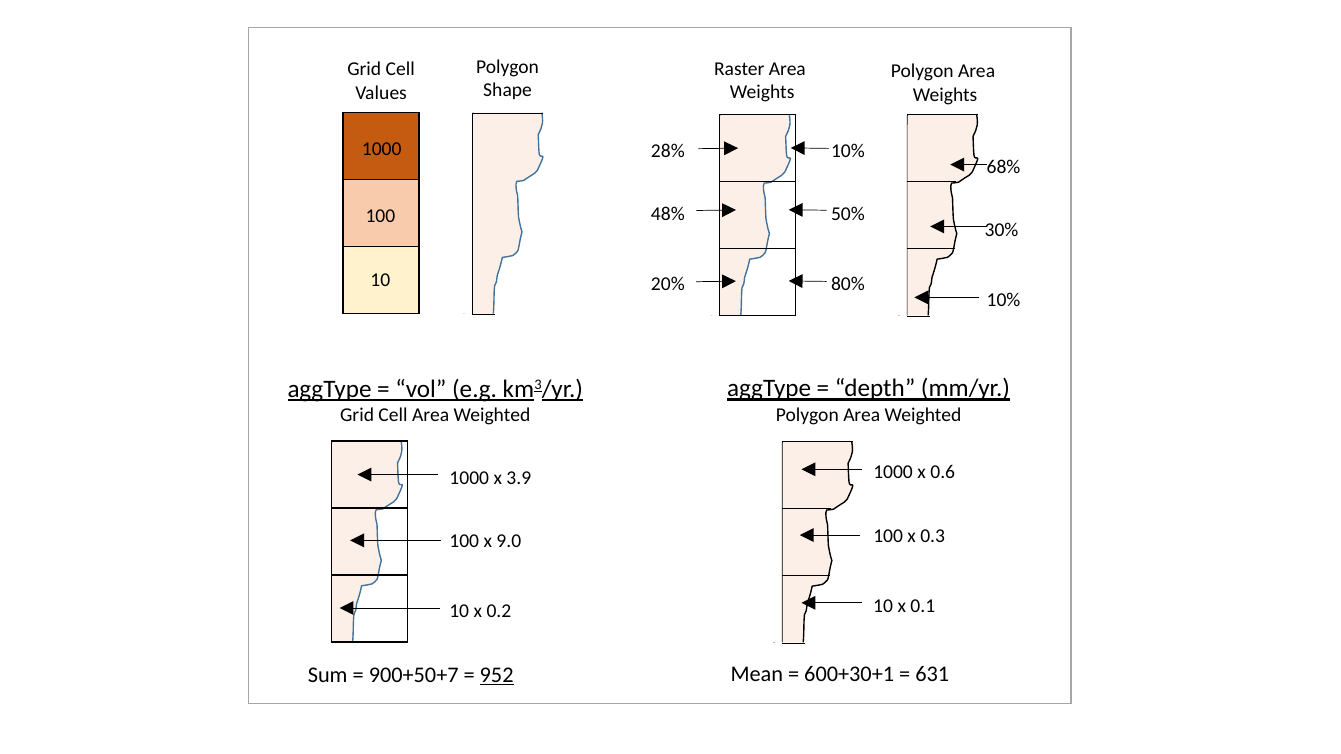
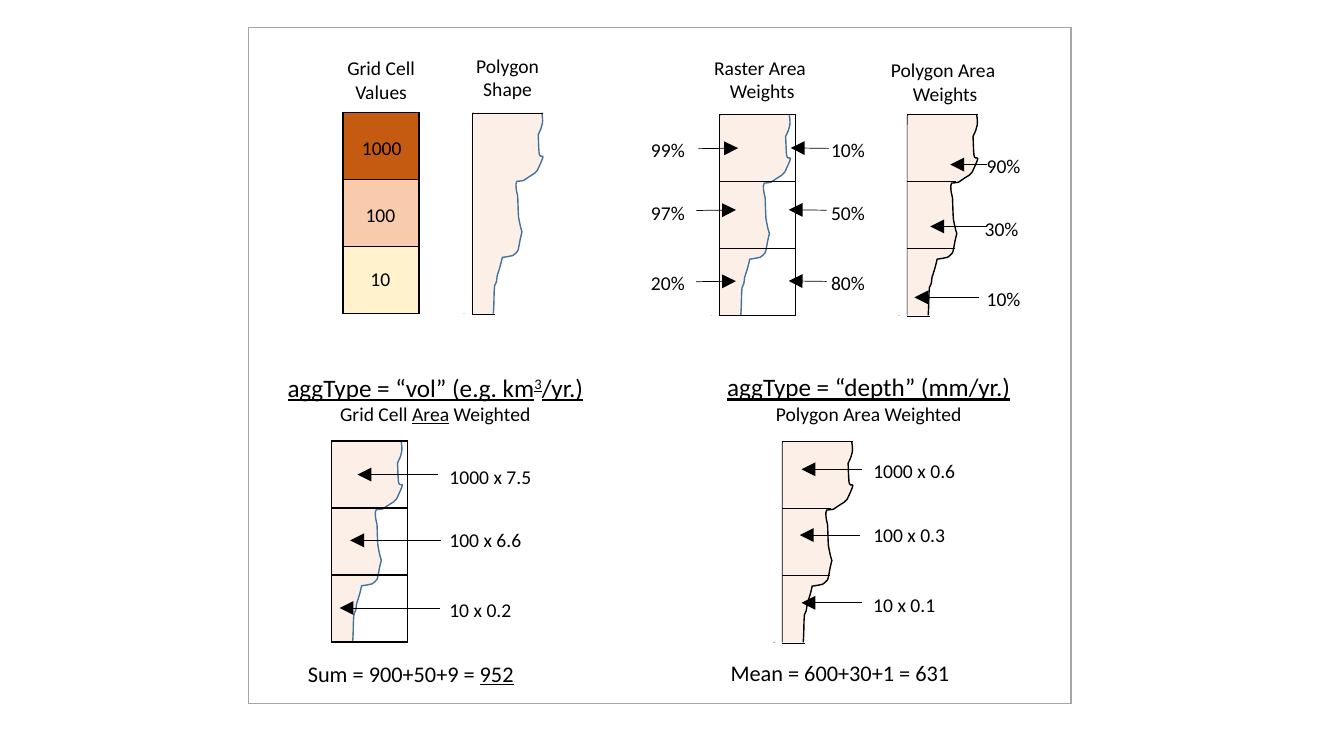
28%: 28% -> 99%
68%: 68% -> 90%
48%: 48% -> 97%
Area at (431, 416) underline: none -> present
3.9: 3.9 -> 7.5
9.0: 9.0 -> 6.6
900+50+7: 900+50+7 -> 900+50+9
